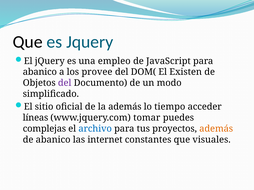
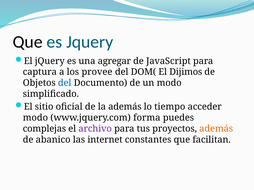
empleo: empleo -> agregar
abanico at (40, 72): abanico -> captura
Existen: Existen -> Dijimos
del at (65, 83) colour: purple -> blue
líneas at (35, 118): líneas -> modo
tomar: tomar -> forma
archivo colour: blue -> purple
visuales: visuales -> facilitan
